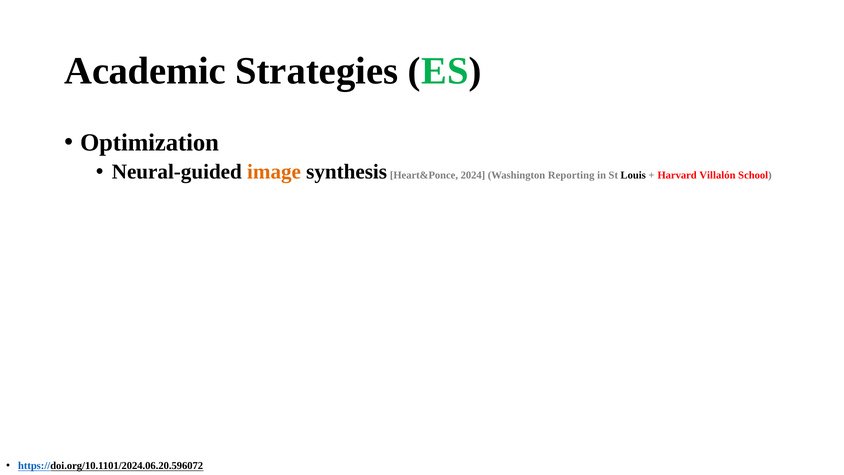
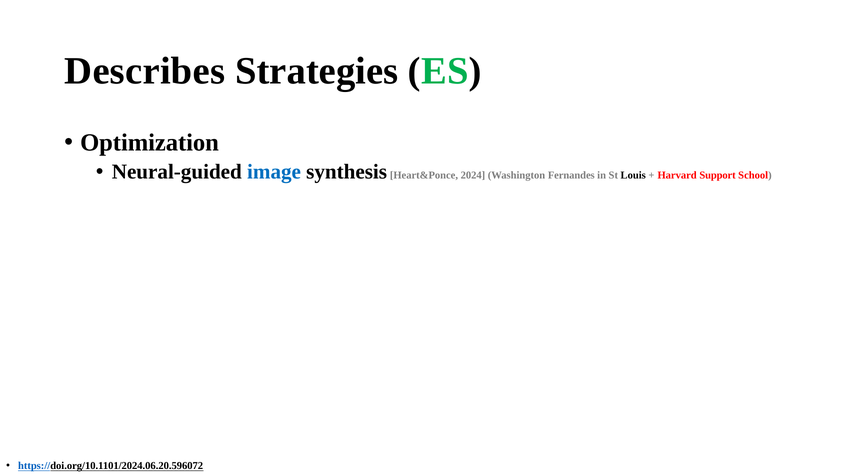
Academic: Academic -> Describes
image colour: orange -> blue
Reporting: Reporting -> Fernandes
Villalón: Villalón -> Support
